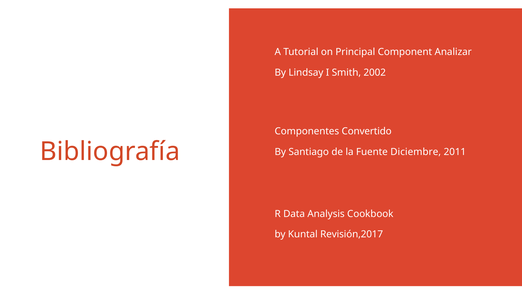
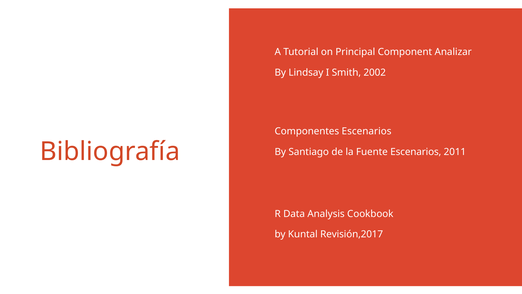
Componentes Convertido: Convertido -> Escenarios
Fuente Diciembre: Diciembre -> Escenarios
